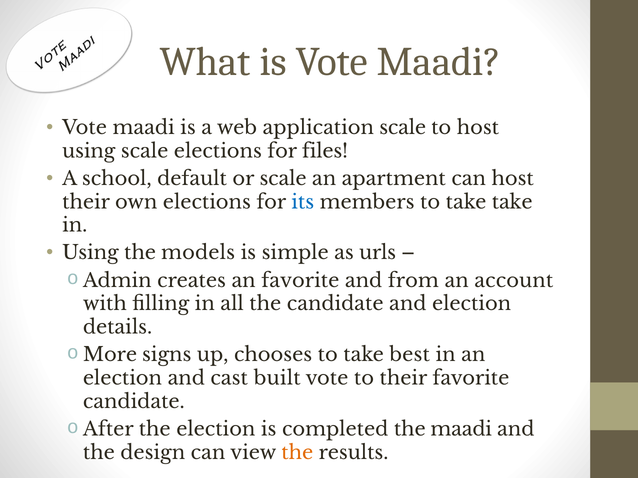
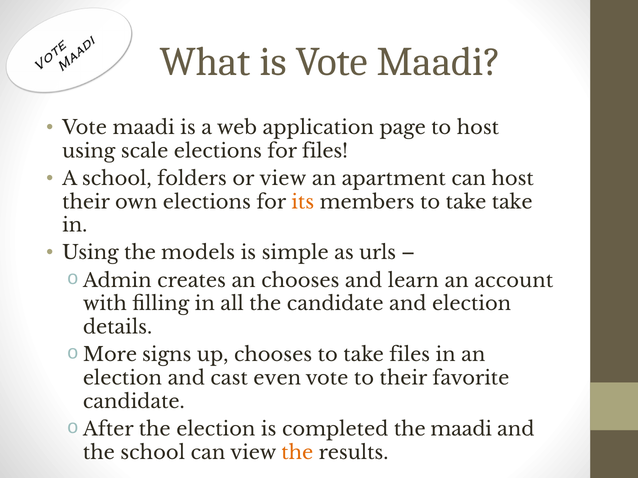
application scale: scale -> page
default: default -> folders
or scale: scale -> view
its colour: blue -> orange
an favorite: favorite -> chooses
from: from -> learn
take best: best -> files
built: built -> even
the design: design -> school
